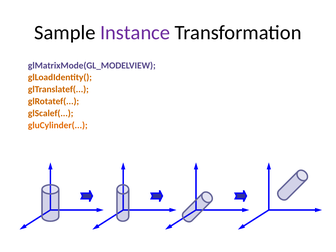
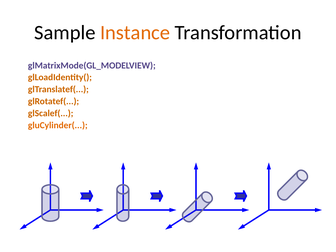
Instance colour: purple -> orange
